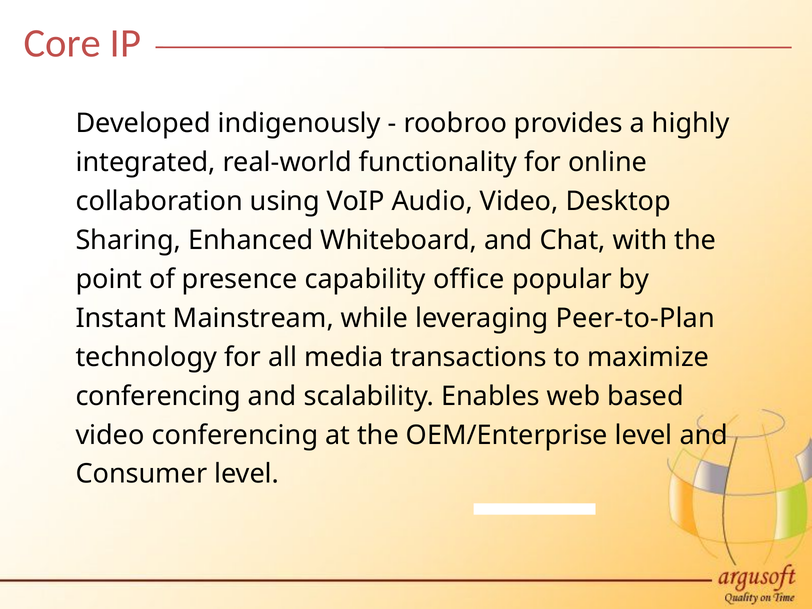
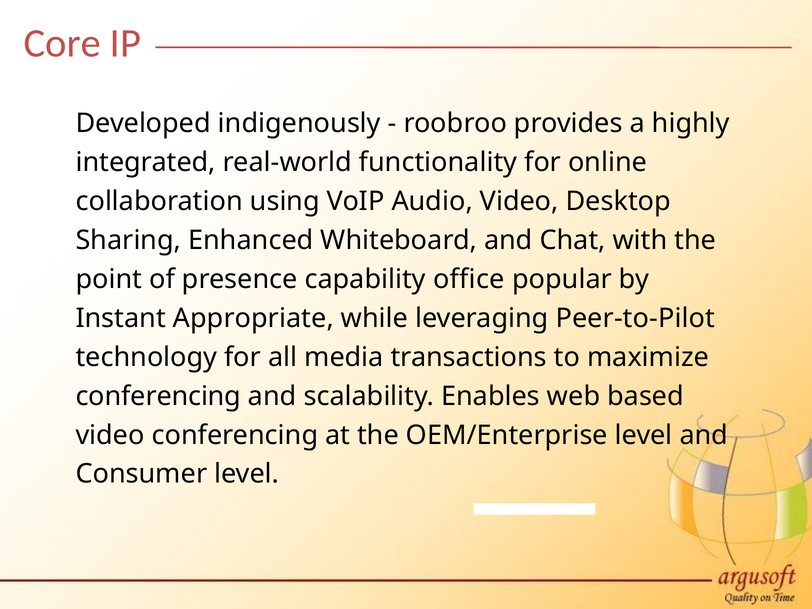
Mainstream: Mainstream -> Appropriate
Peer-to-Plan: Peer-to-Plan -> Peer-to-Pilot
